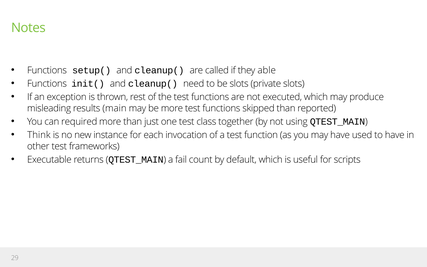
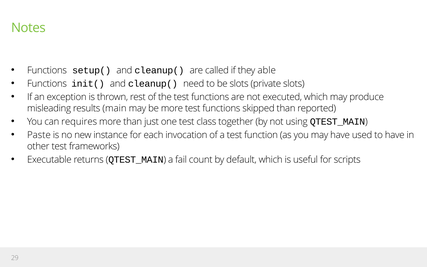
required: required -> requires
Think: Think -> Paste
